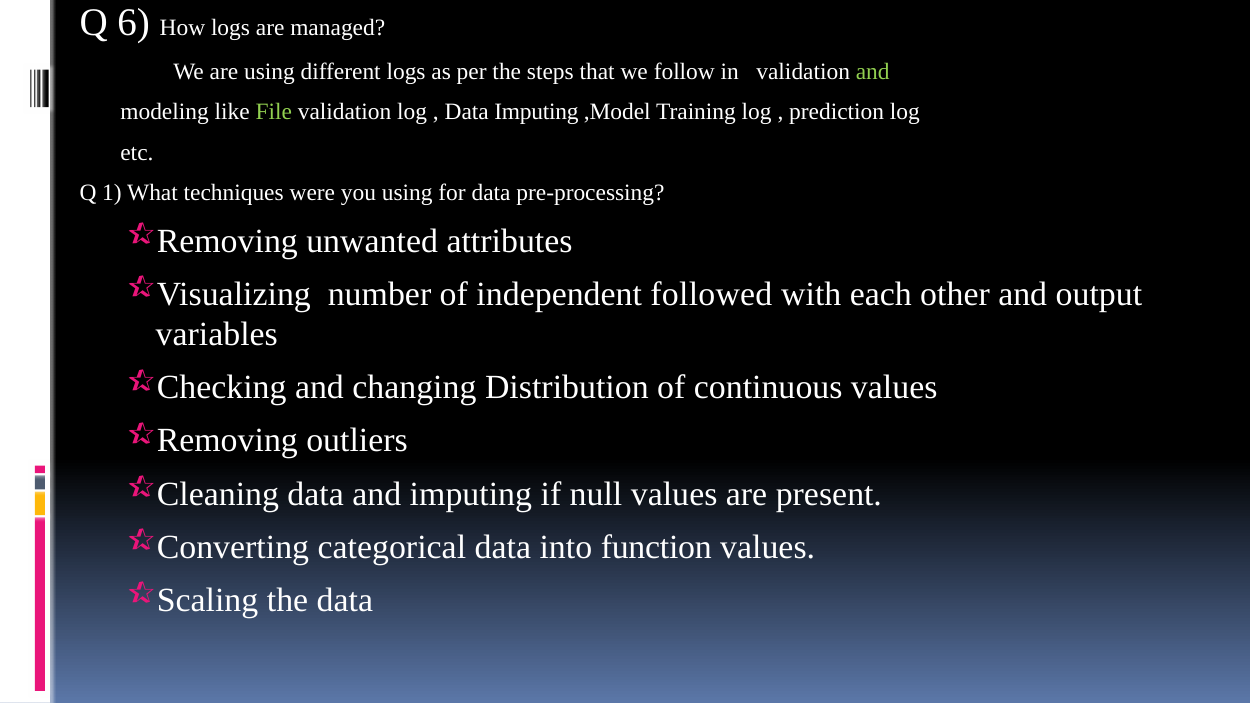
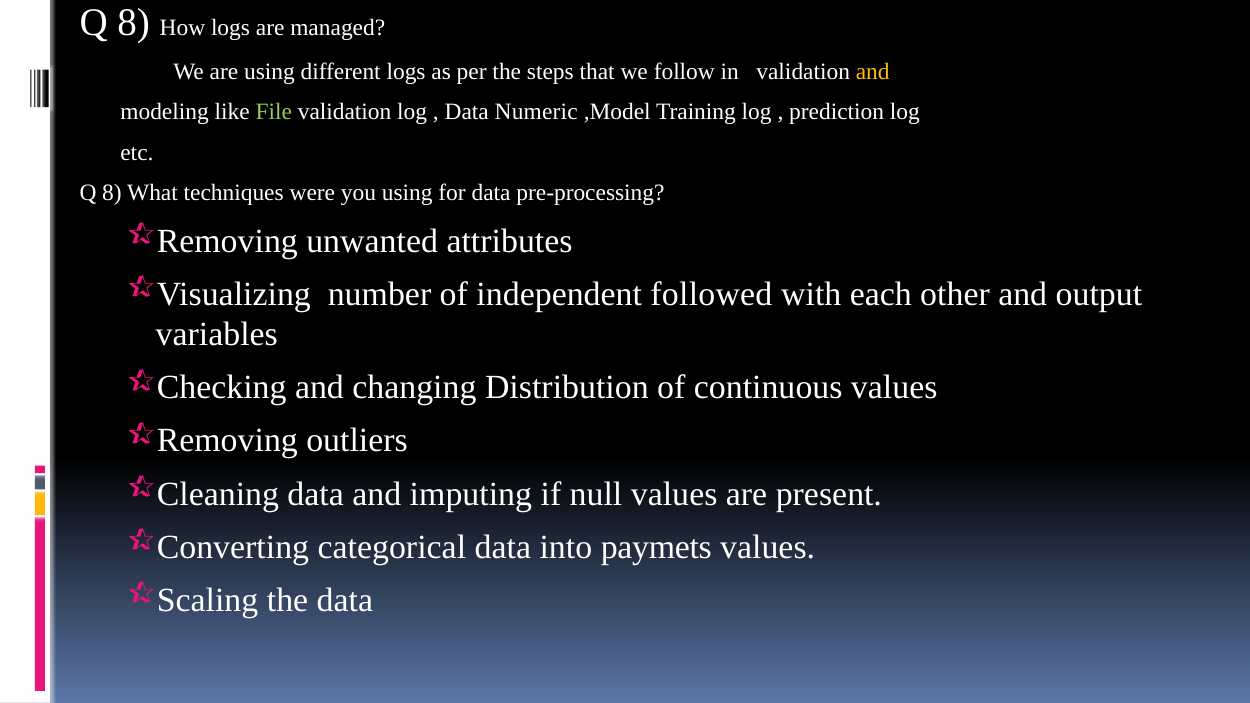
6 at (134, 22): 6 -> 8
and at (873, 71) colour: light green -> yellow
Data Imputing: Imputing -> Numeric
1 at (112, 193): 1 -> 8
function: function -> paymets
